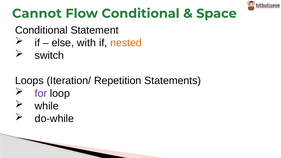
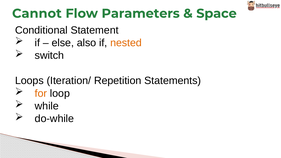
Flow Conditional: Conditional -> Parameters
with: with -> also
for colour: purple -> orange
